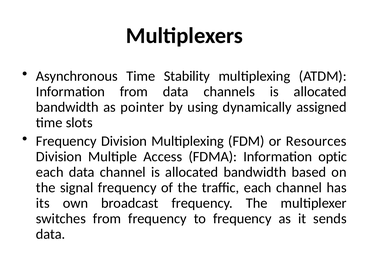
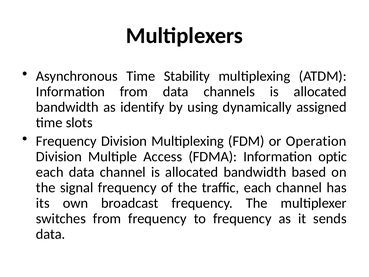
pointer: pointer -> identify
Resources: Resources -> Operation
